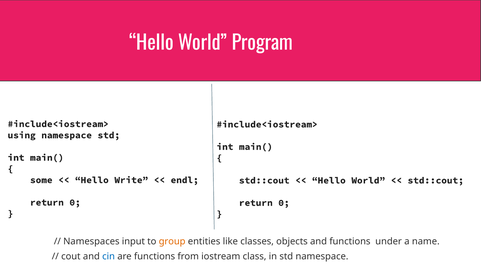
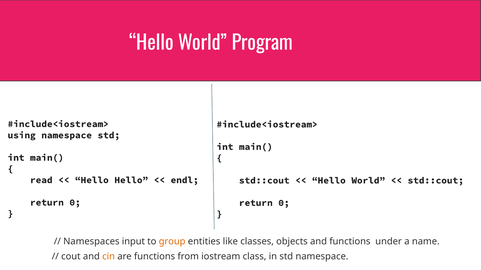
some: some -> read
Hello Write: Write -> Hello
cin colour: blue -> orange
